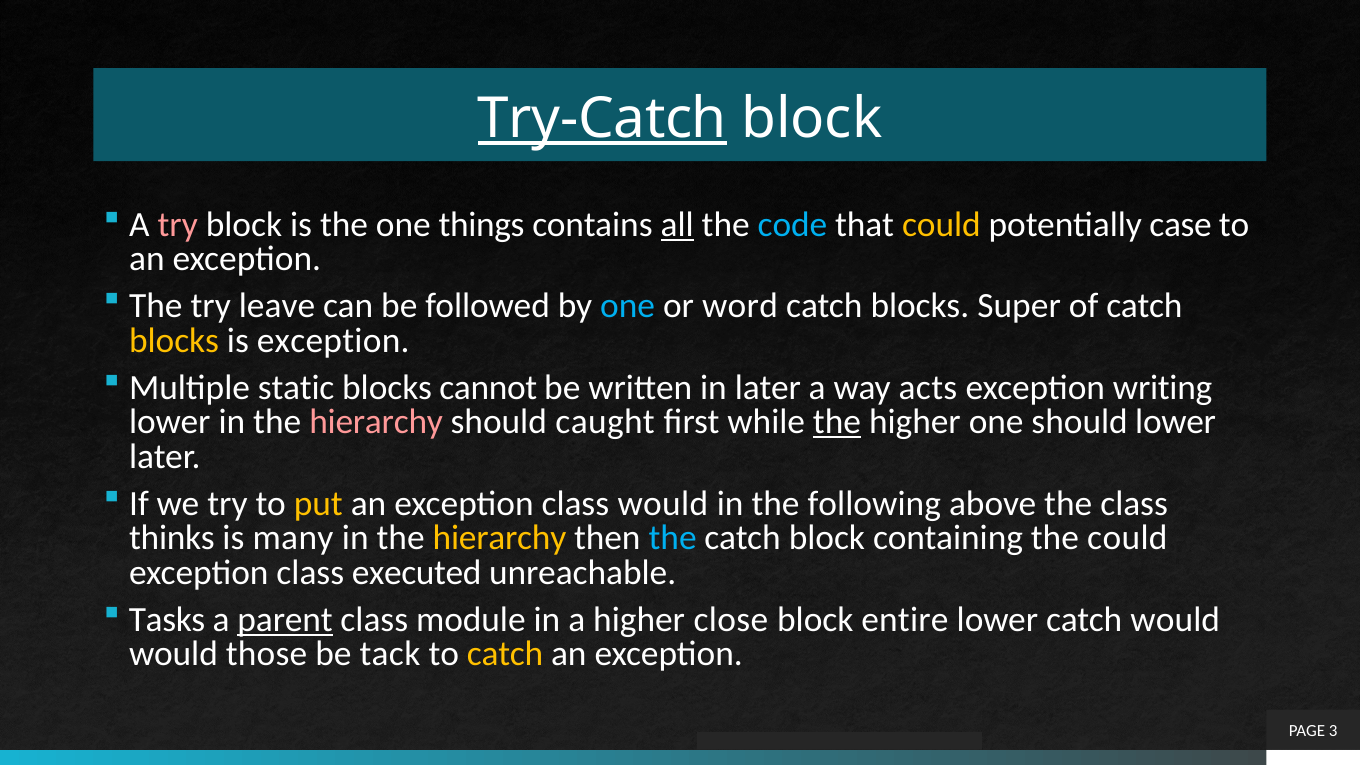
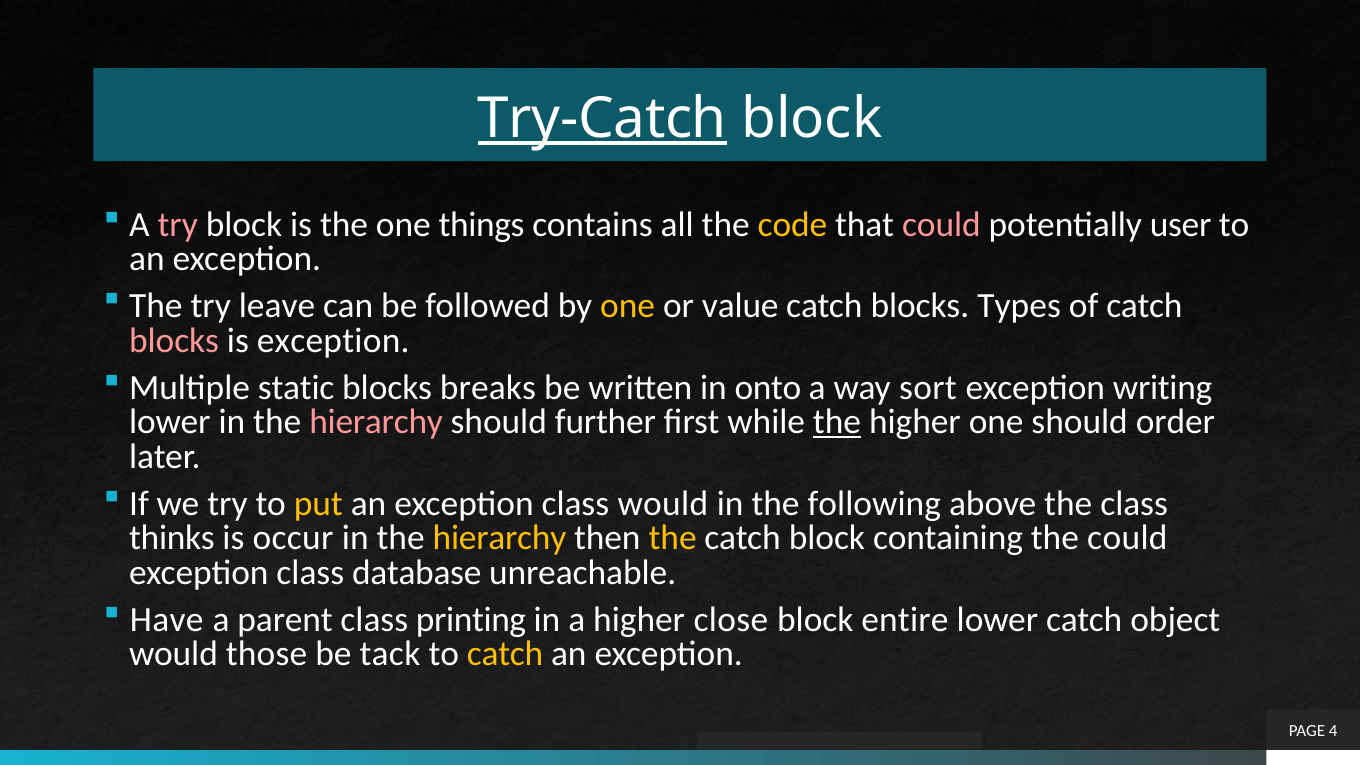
all underline: present -> none
code colour: light blue -> yellow
could at (941, 225) colour: yellow -> pink
case: case -> user
one at (628, 306) colour: light blue -> yellow
word: word -> value
Super: Super -> Types
blocks at (174, 341) colour: yellow -> pink
cannot: cannot -> breaks
in later: later -> onto
acts: acts -> sort
caught: caught -> further
should lower: lower -> order
many: many -> occur
the at (673, 538) colour: light blue -> yellow
executed: executed -> database
Tasks: Tasks -> Have
parent underline: present -> none
module: module -> printing
catch would: would -> object
3: 3 -> 4
